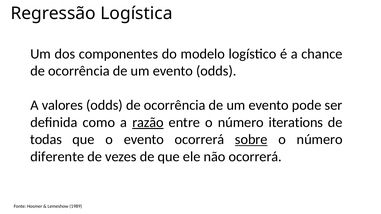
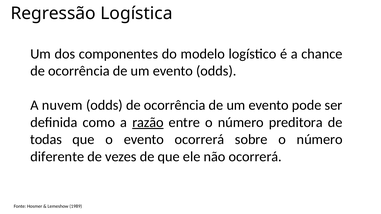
valores: valores -> nuvem
iterations: iterations -> preditora
sobre underline: present -> none
